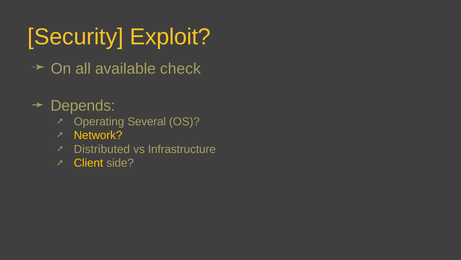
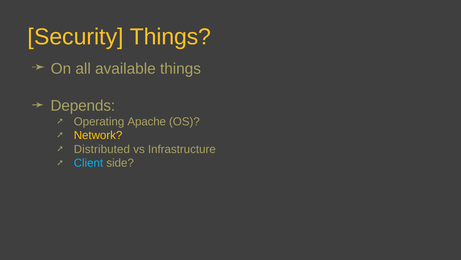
Security Exploit: Exploit -> Things
available check: check -> things
Several: Several -> Apache
Client colour: yellow -> light blue
